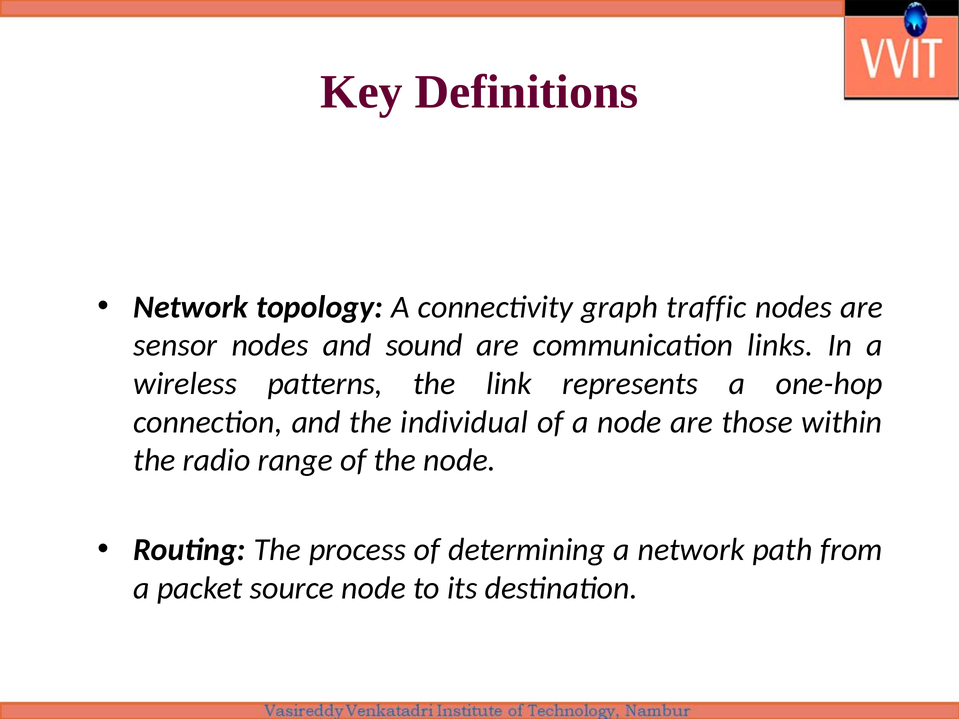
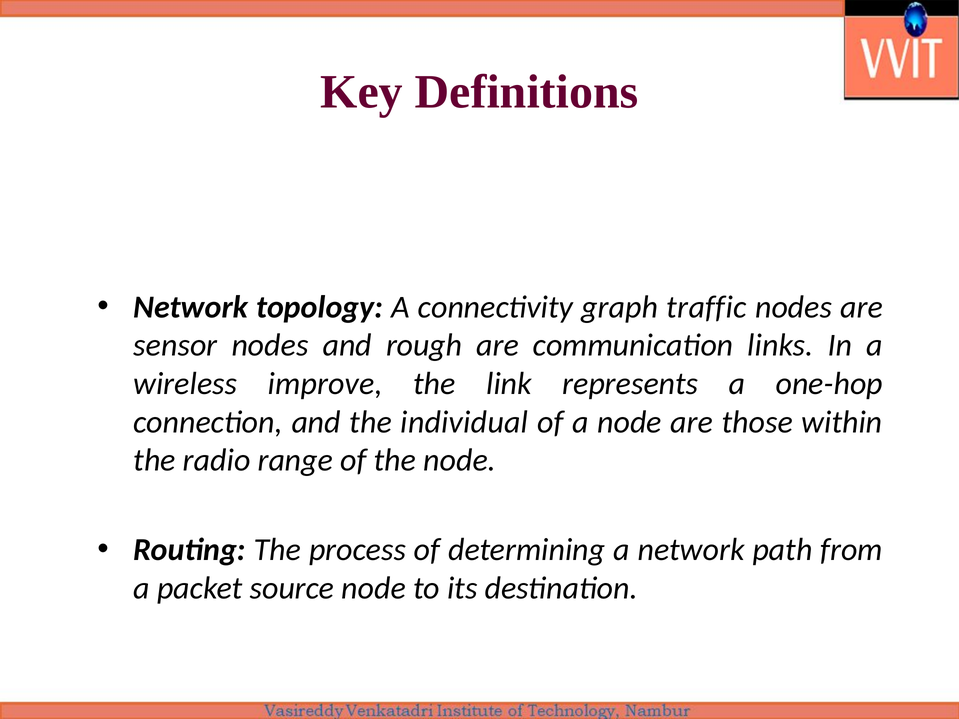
sound: sound -> rough
patterns: patterns -> improve
